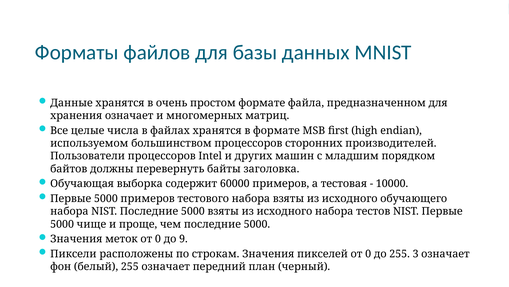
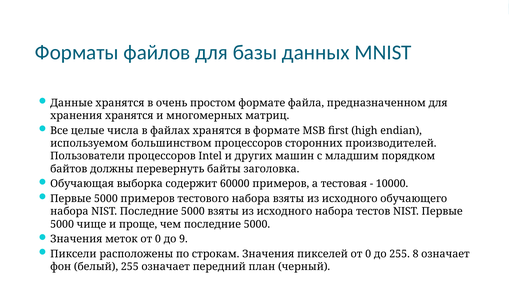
хранения означает: означает -> хранятся
3: 3 -> 8
